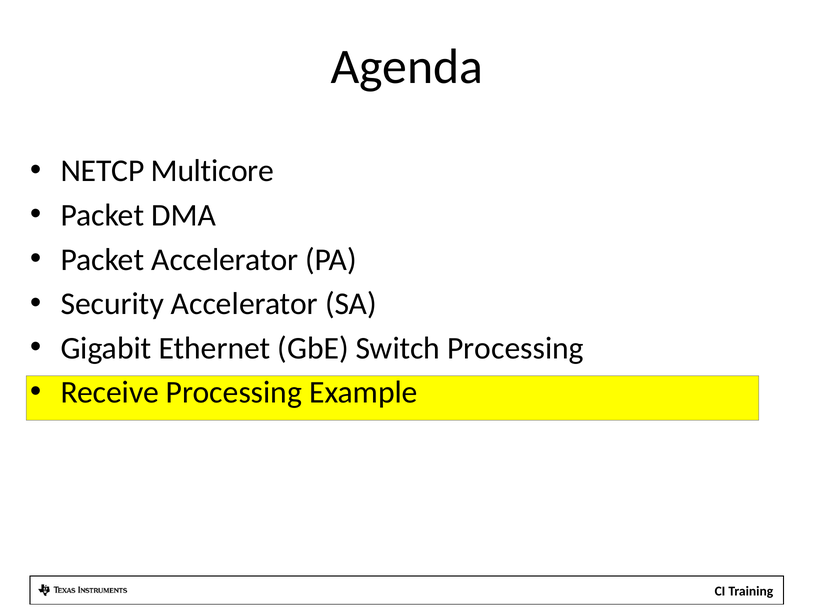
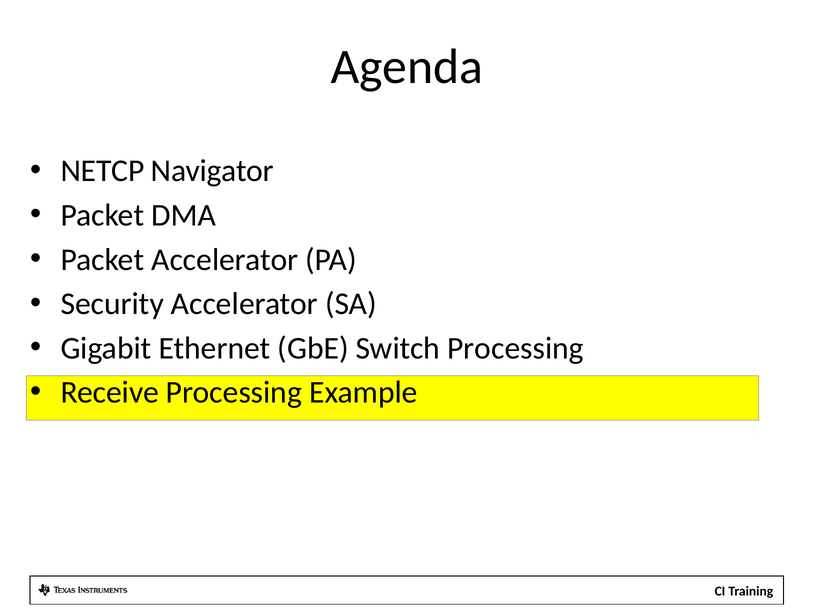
Multicore: Multicore -> Navigator
